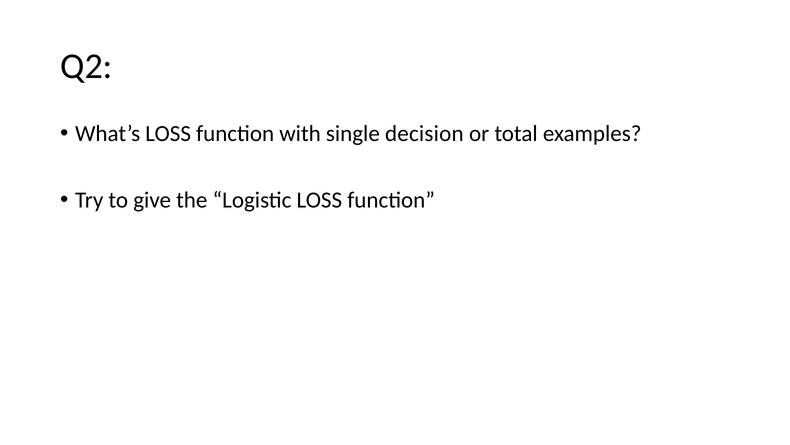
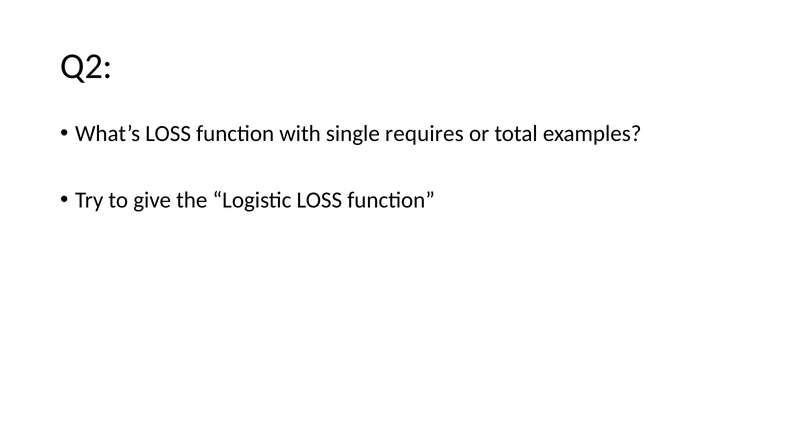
decision: decision -> requires
